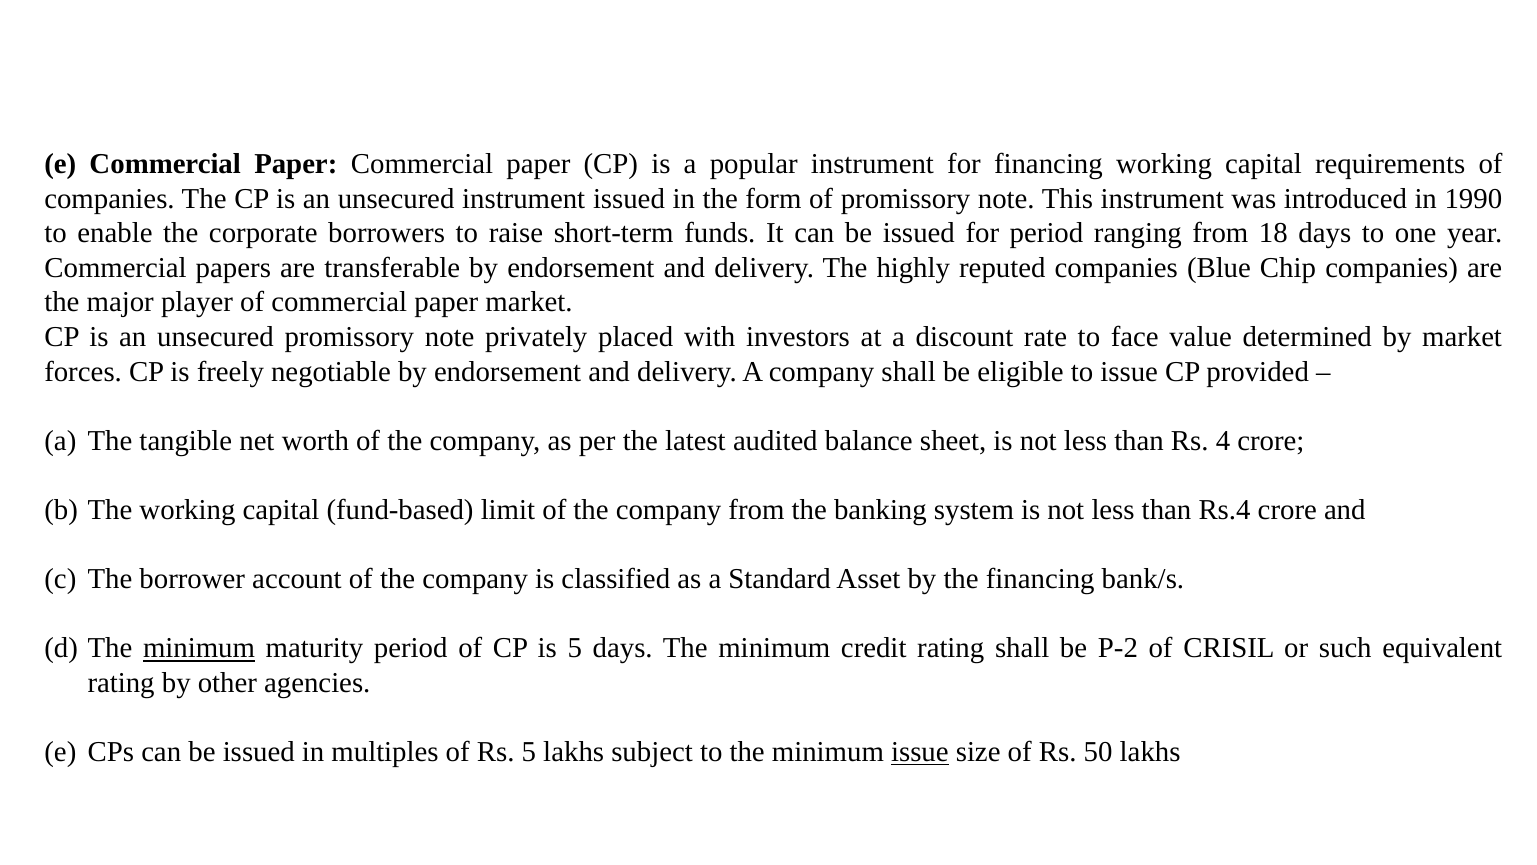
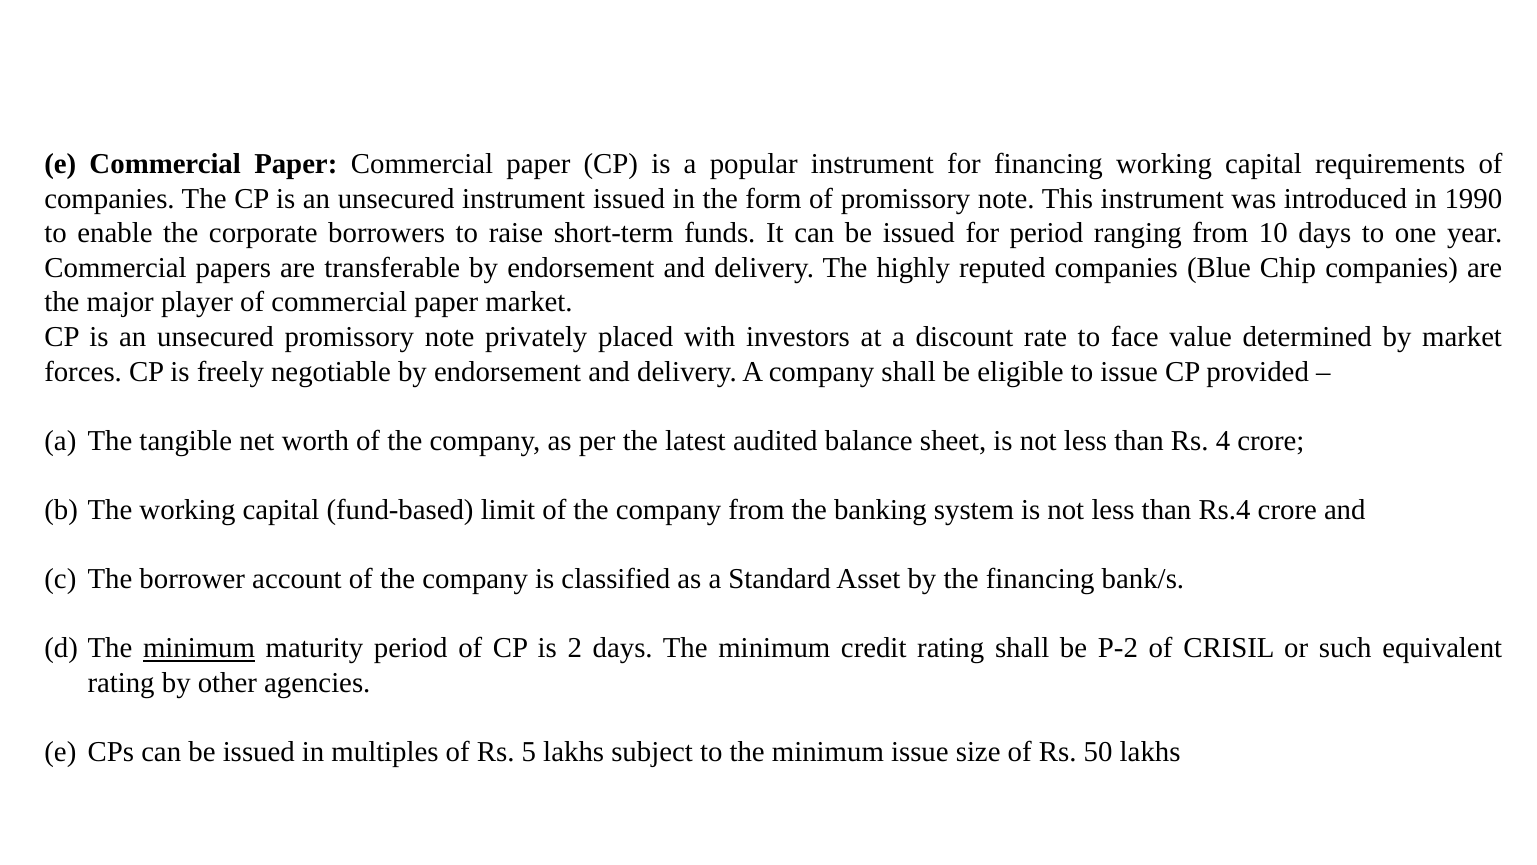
18: 18 -> 10
is 5: 5 -> 2
issue at (920, 752) underline: present -> none
